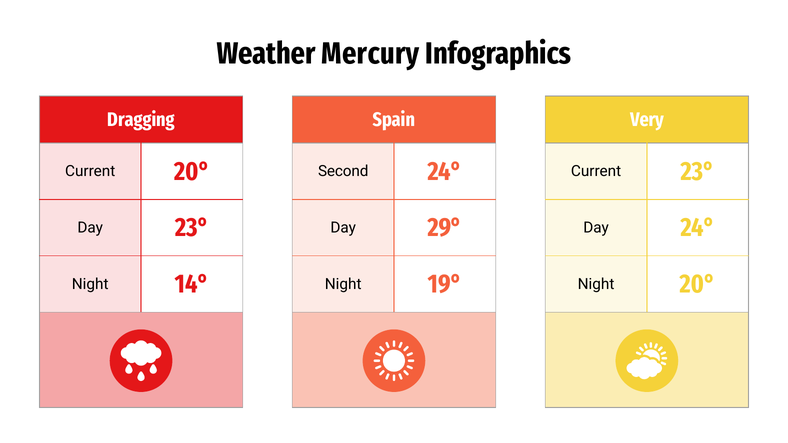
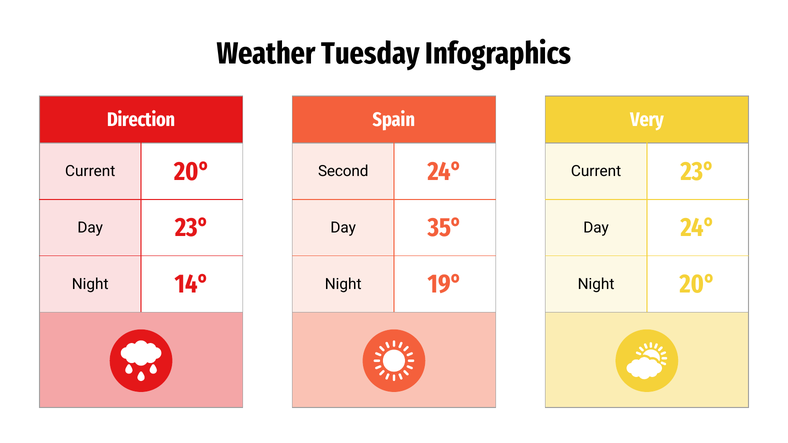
Mercury: Mercury -> Tuesday
Dragging: Dragging -> Direction
29°: 29° -> 35°
